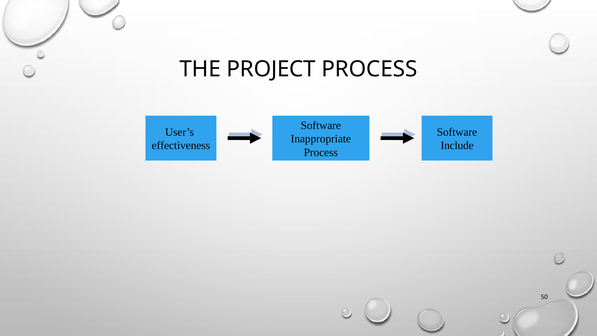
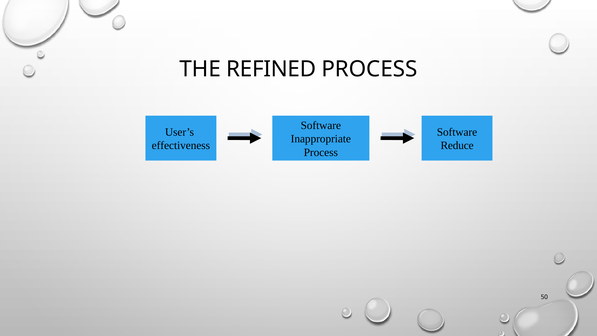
PROJECT: PROJECT -> REFINED
Include: Include -> Reduce
